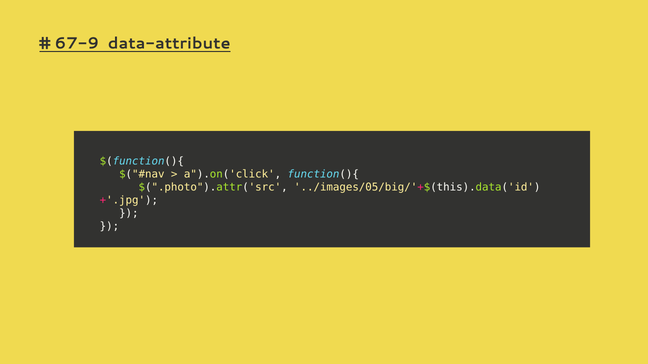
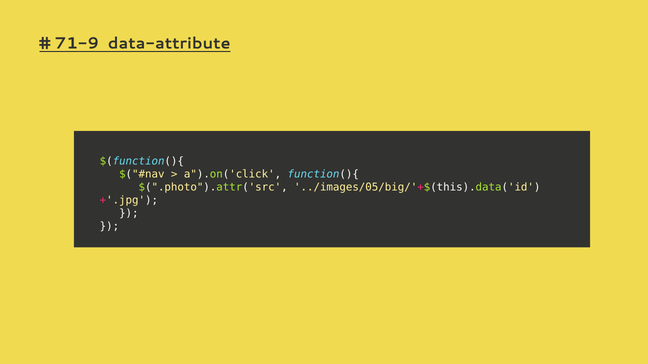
67-9: 67-9 -> 71-9
